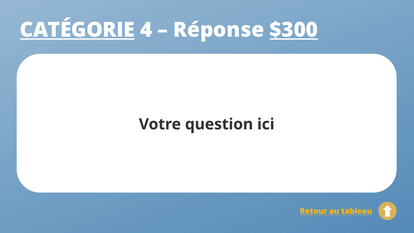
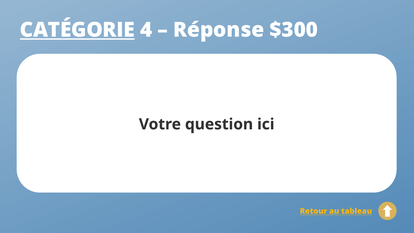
$300 underline: present -> none
